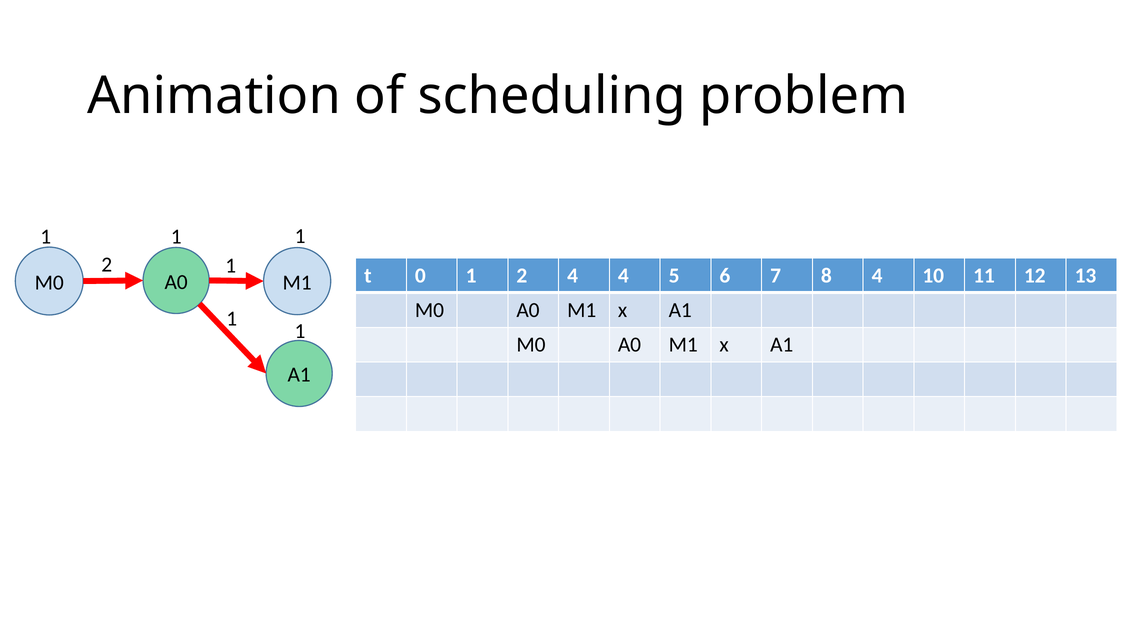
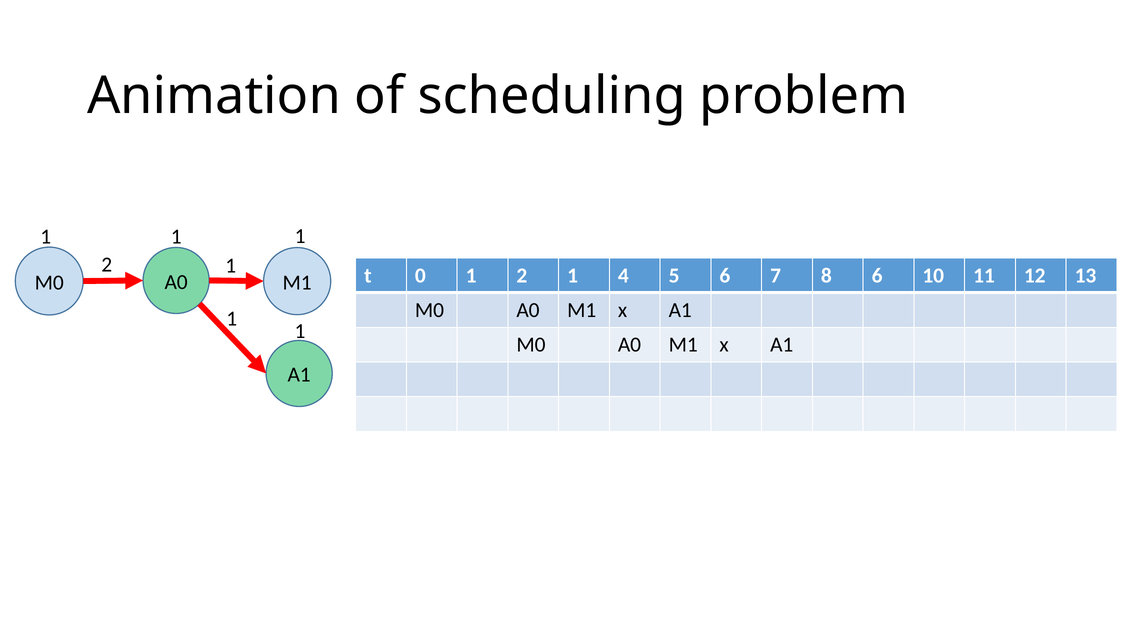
0 1 2 4: 4 -> 1
8 4: 4 -> 6
